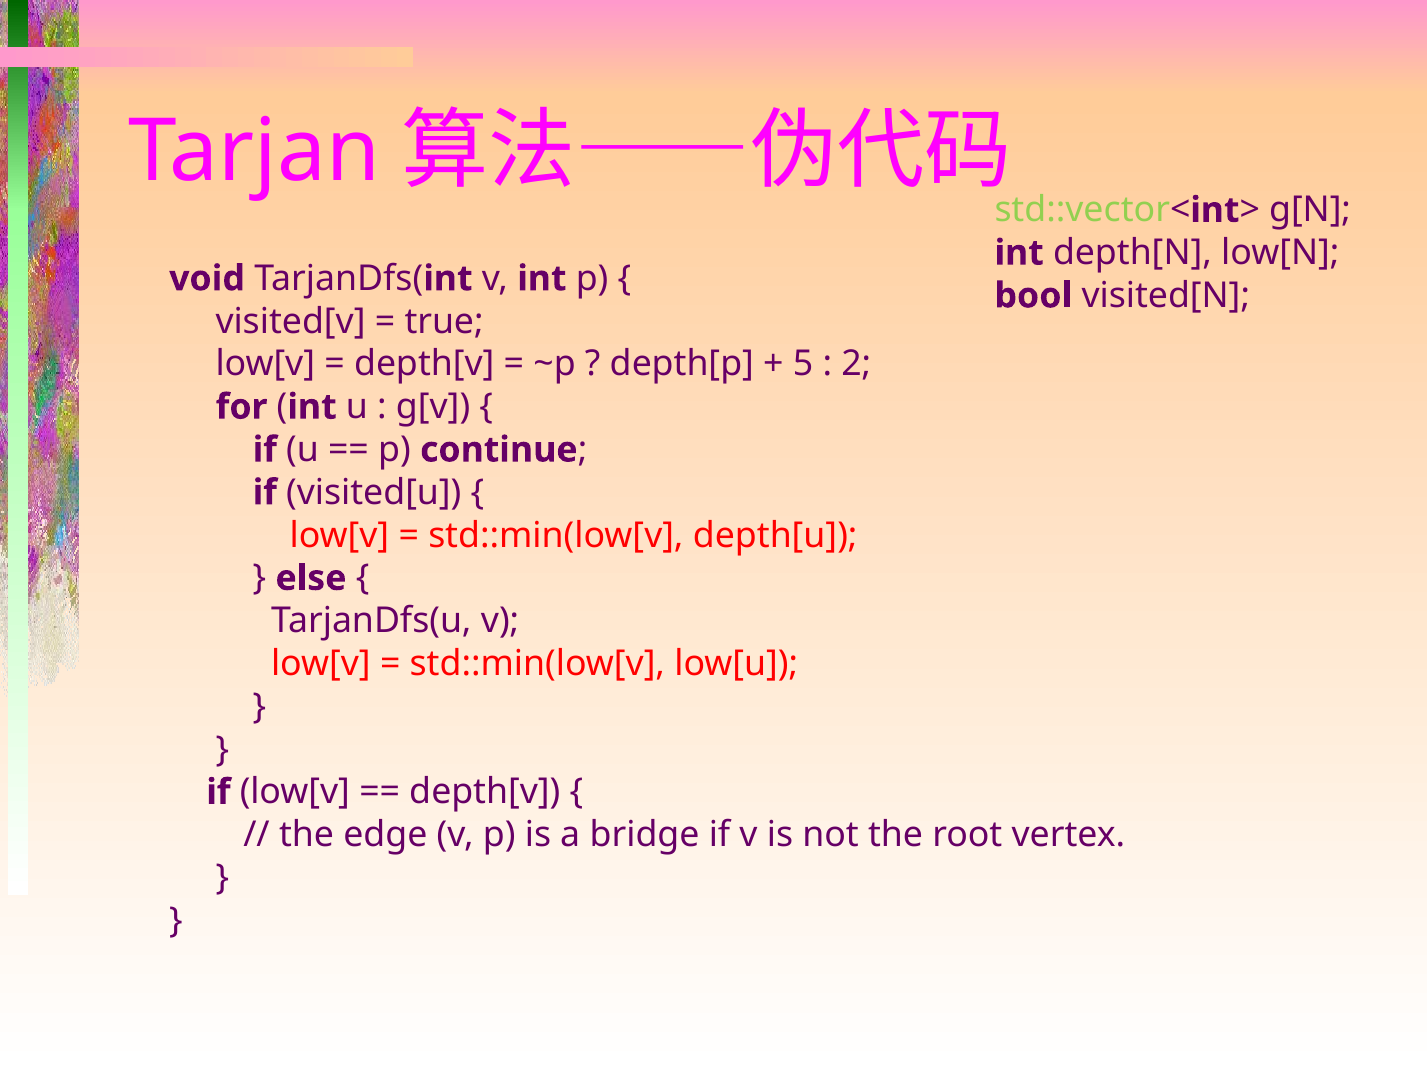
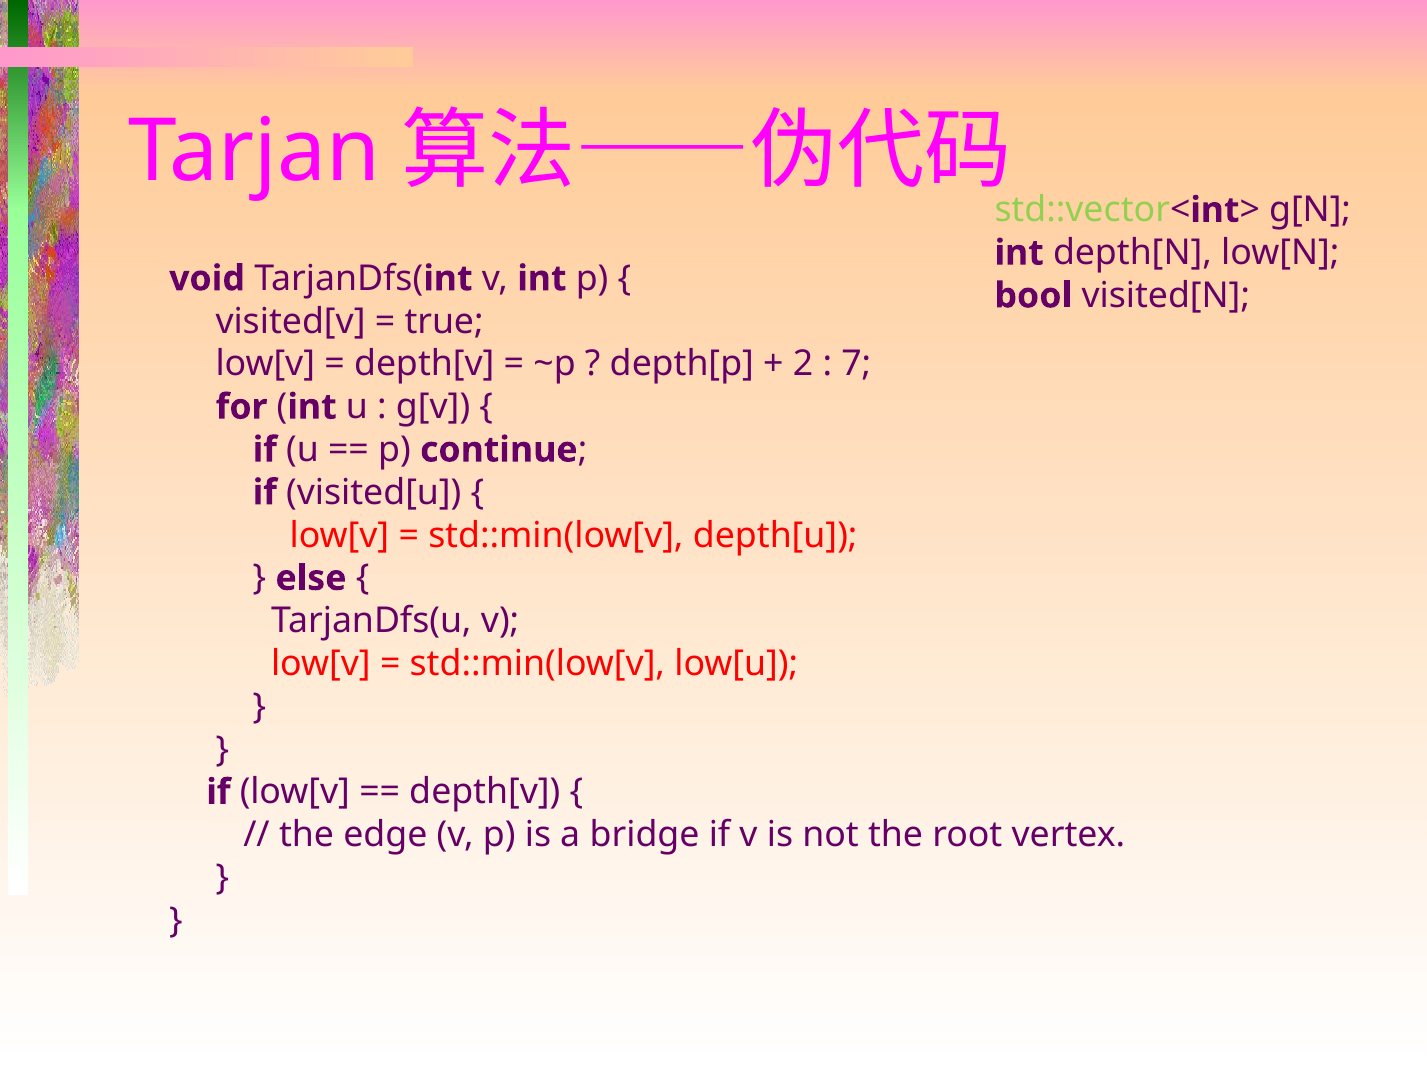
5: 5 -> 2
2: 2 -> 7
